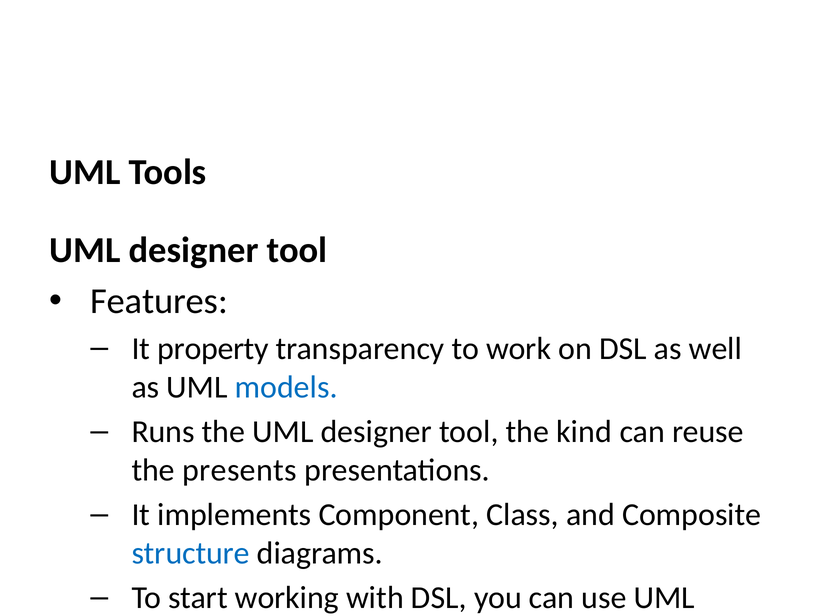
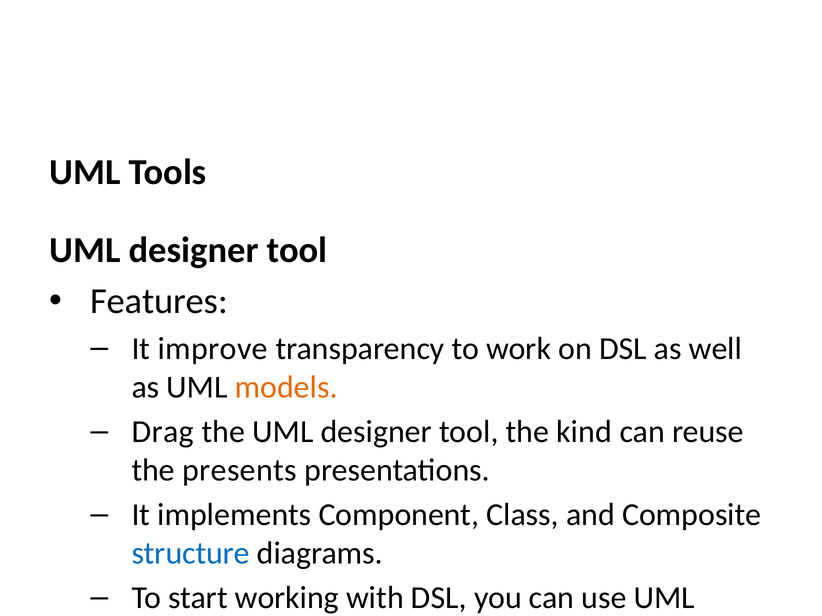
property: property -> improve
models at (286, 387) colour: blue -> orange
Runs: Runs -> Drag
